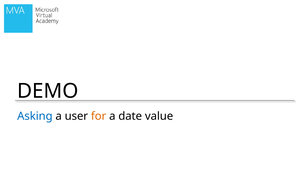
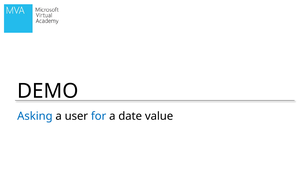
for colour: orange -> blue
